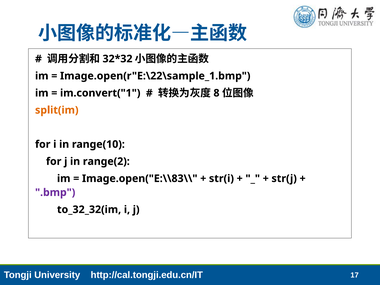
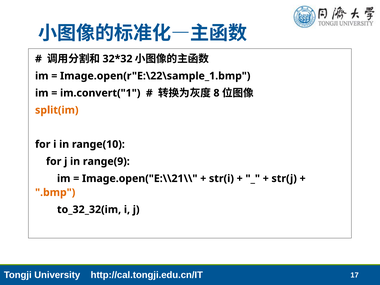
range(2: range(2 -> range(9
Image.open("E:\\83\\: Image.open("E:\\83\\ -> Image.open("E:\\21\\
.bmp colour: purple -> orange
